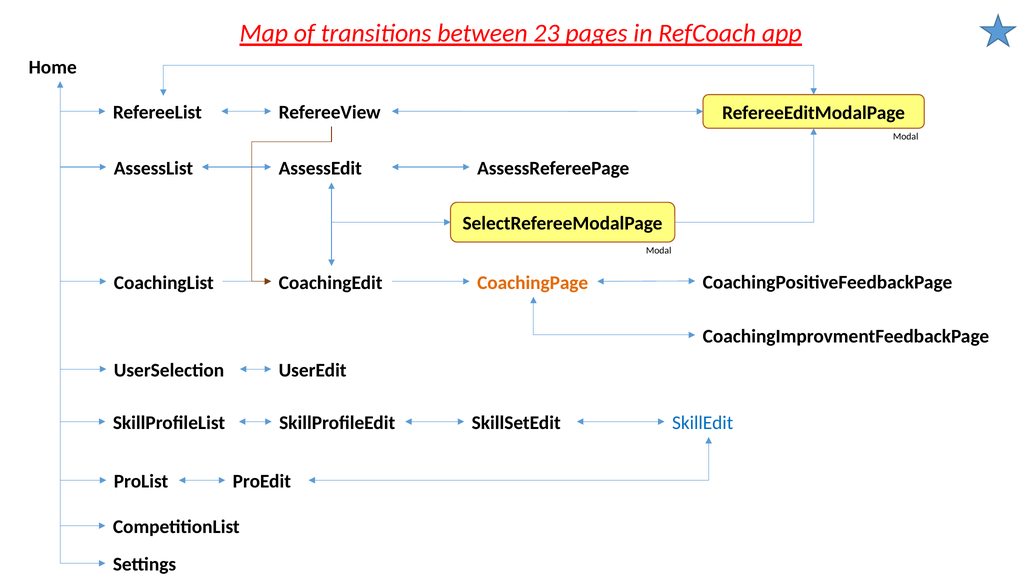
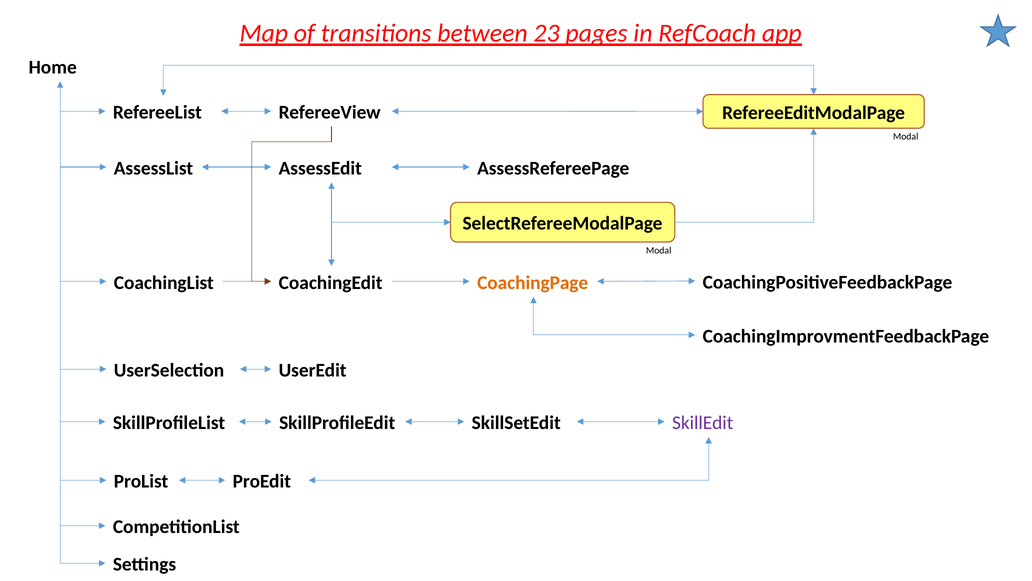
SkillEdit colour: blue -> purple
